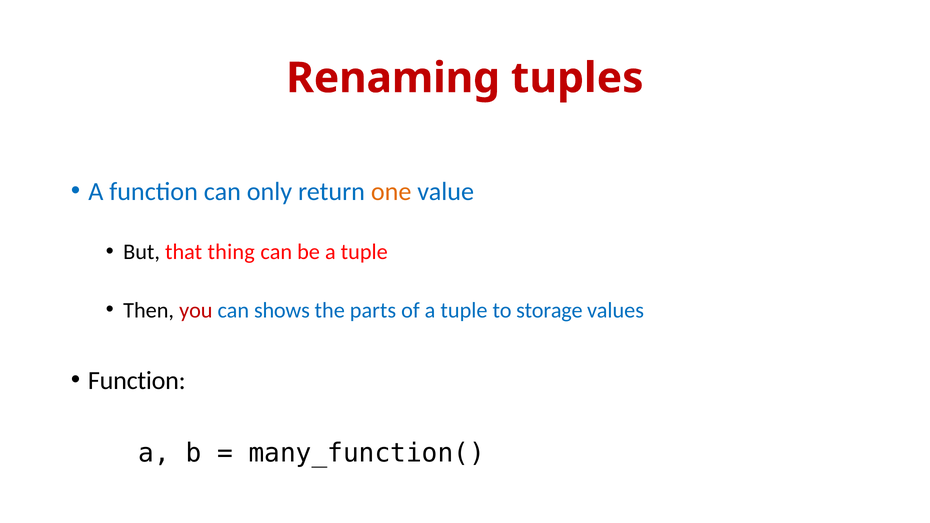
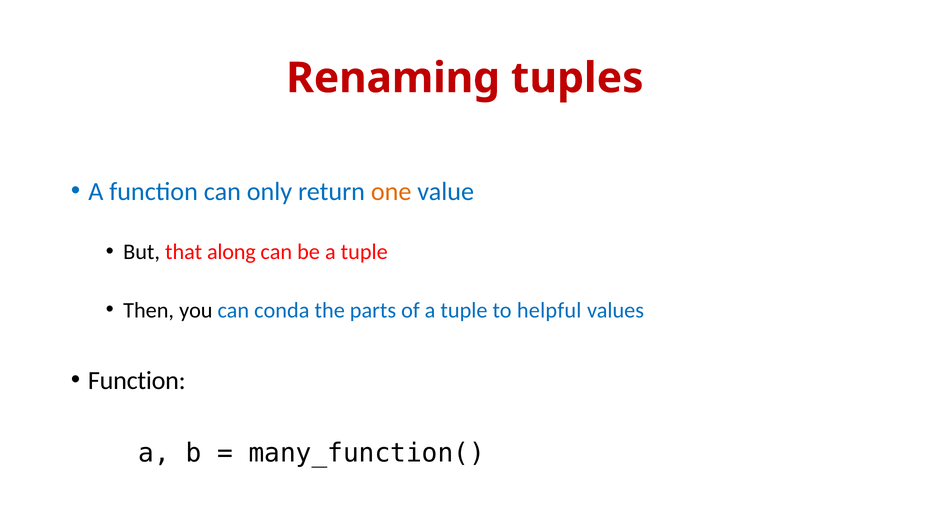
thing: thing -> along
you colour: red -> black
shows: shows -> conda
storage: storage -> helpful
